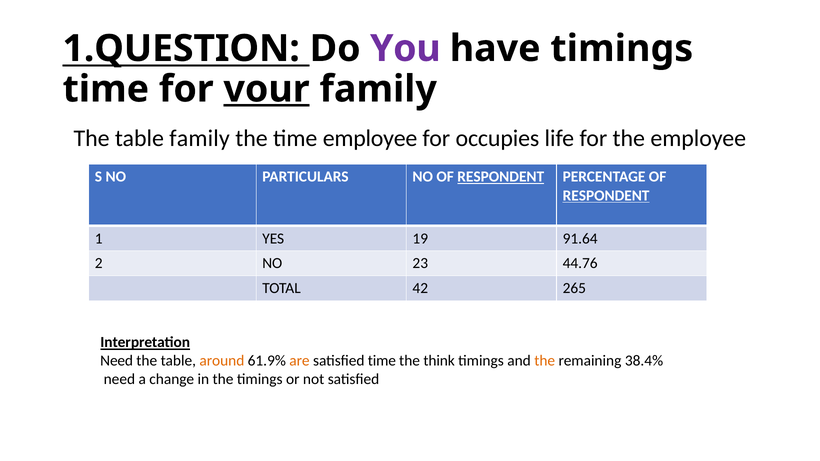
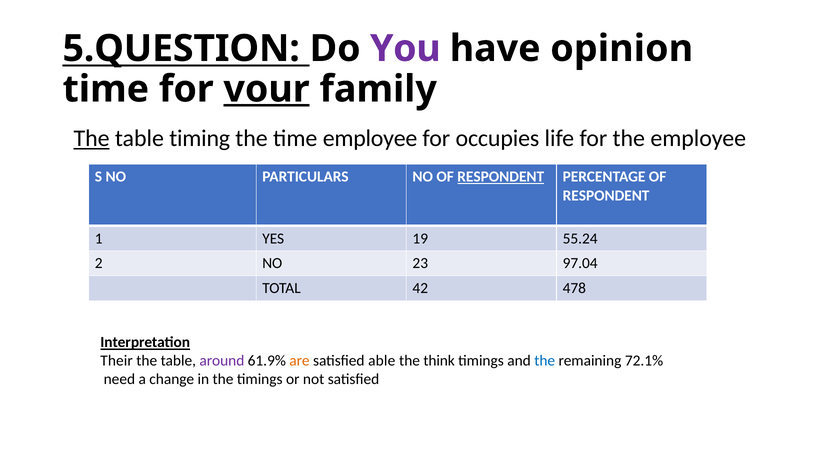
1.QUESTION: 1.QUESTION -> 5.QUESTION
have timings: timings -> opinion
The at (92, 139) underline: none -> present
table family: family -> timing
RESPONDENT at (606, 196) underline: present -> none
91.64: 91.64 -> 55.24
44.76: 44.76 -> 97.04
265: 265 -> 478
Need at (117, 361): Need -> Their
around colour: orange -> purple
satisfied time: time -> able
the at (545, 361) colour: orange -> blue
38.4%: 38.4% -> 72.1%
